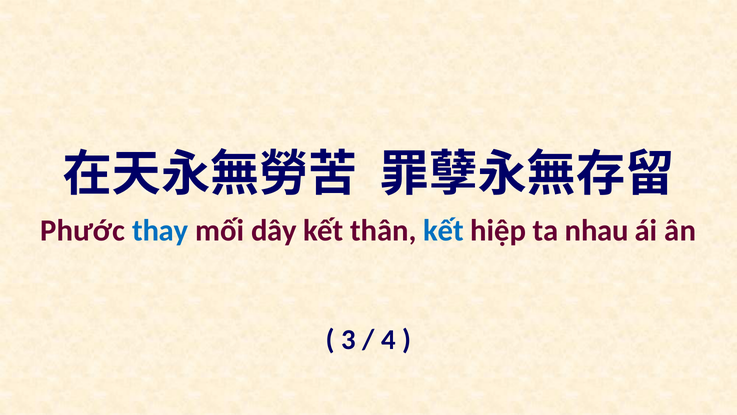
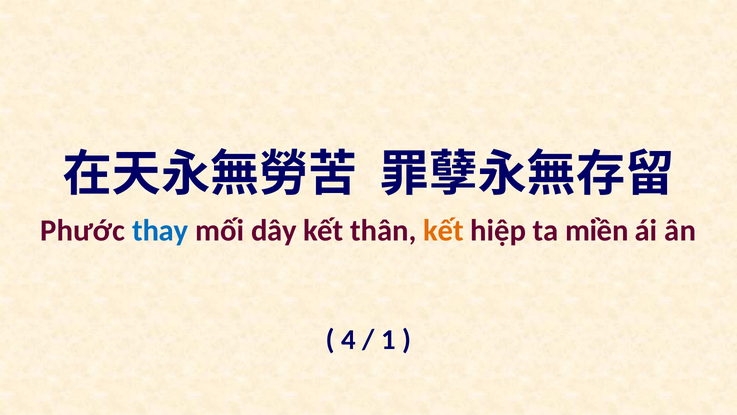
kết at (444, 230) colour: blue -> orange
nhau: nhau -> miền
3: 3 -> 4
4: 4 -> 1
